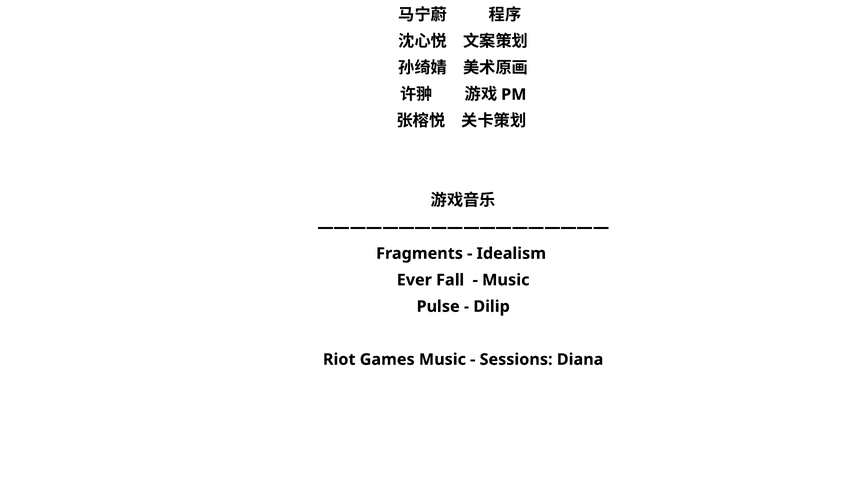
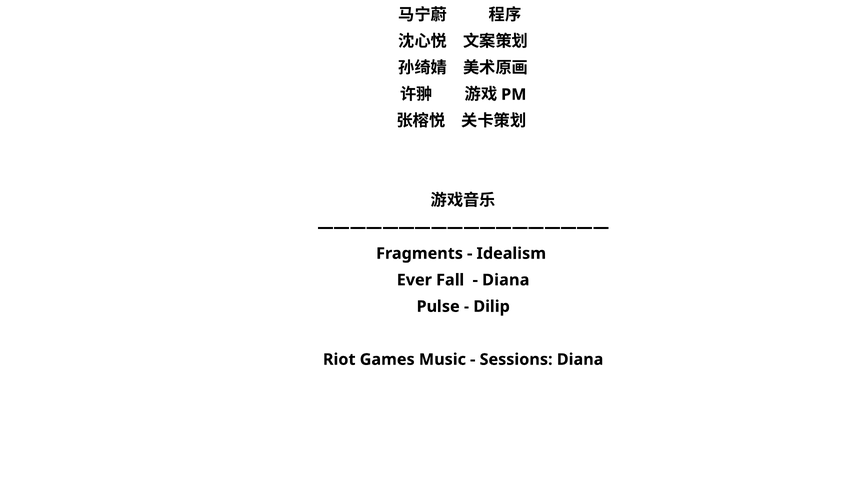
Music at (506, 280): Music -> Diana
